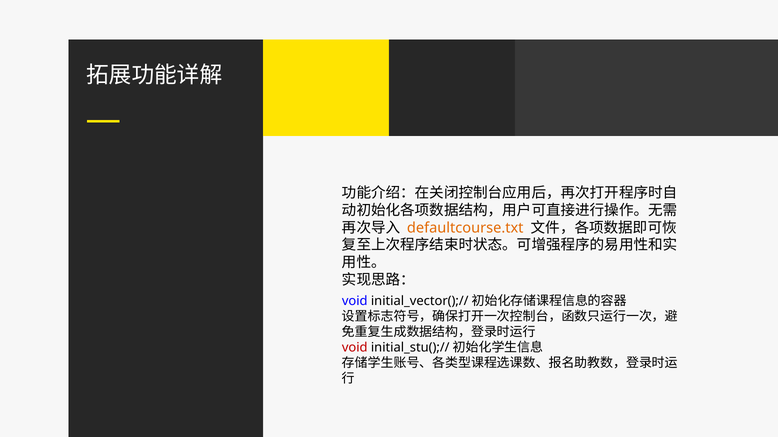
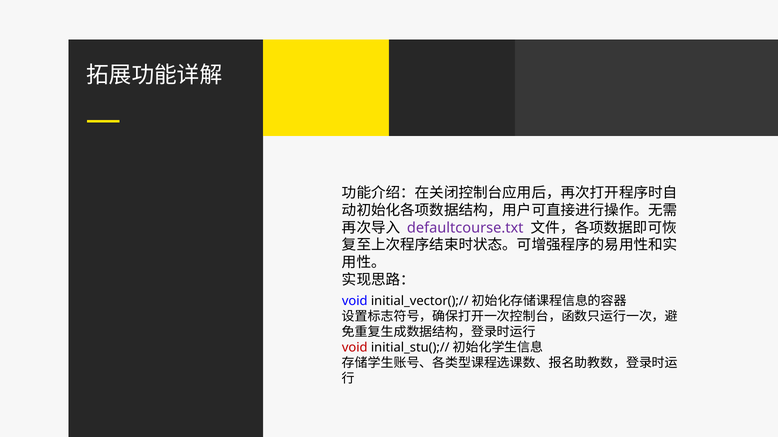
defaultcourse.txt colour: orange -> purple
